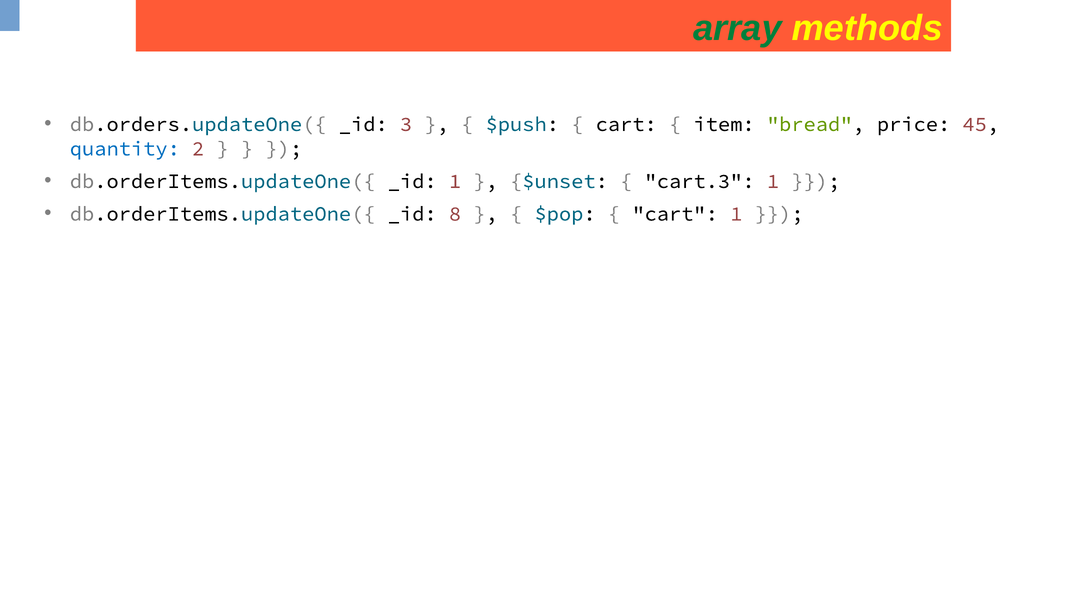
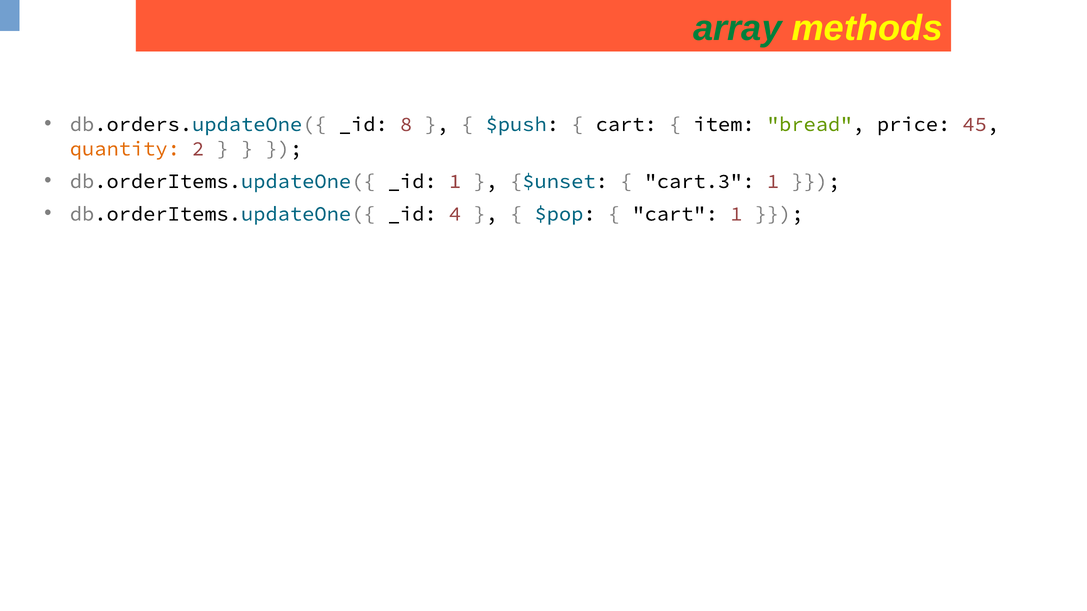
3: 3 -> 8
quantity colour: blue -> orange
8: 8 -> 4
